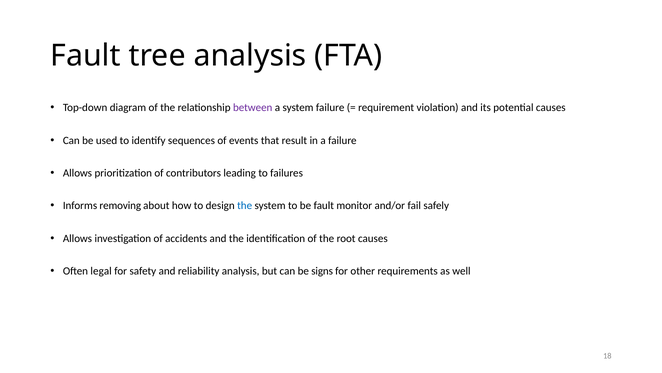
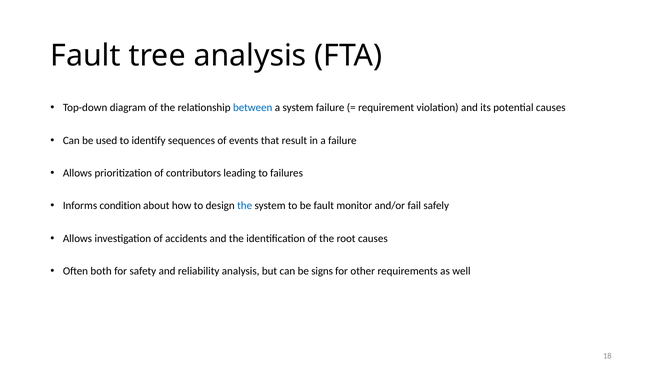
between colour: purple -> blue
removing: removing -> condition
legal: legal -> both
